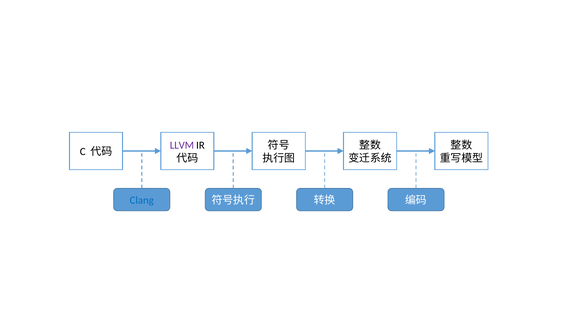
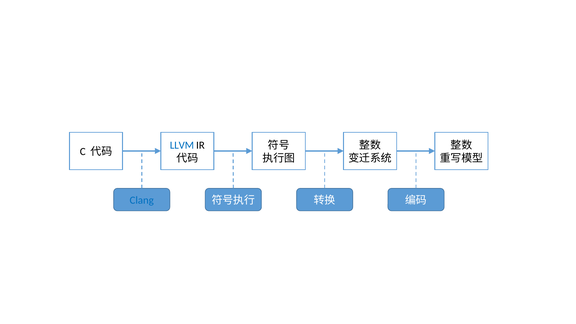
LLVM colour: purple -> blue
